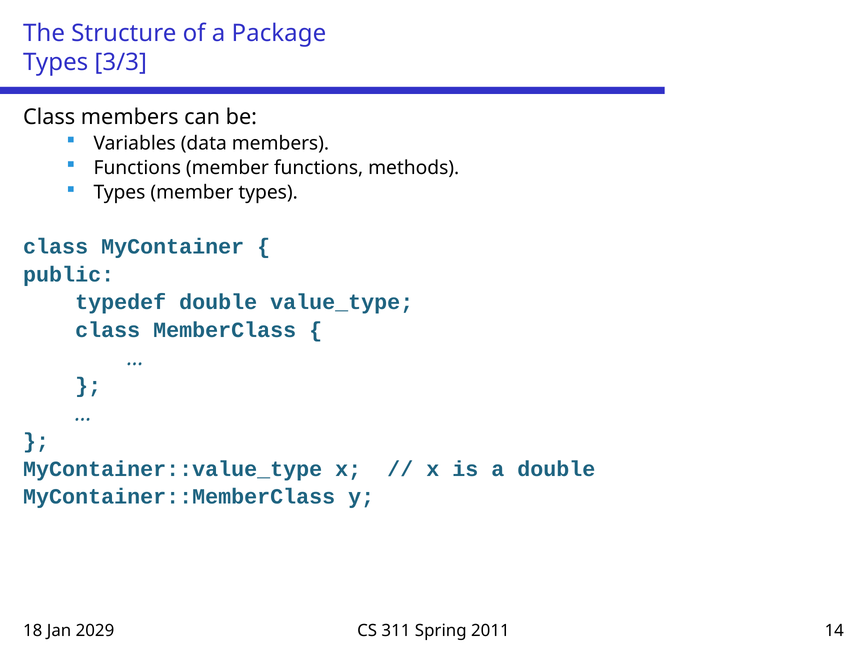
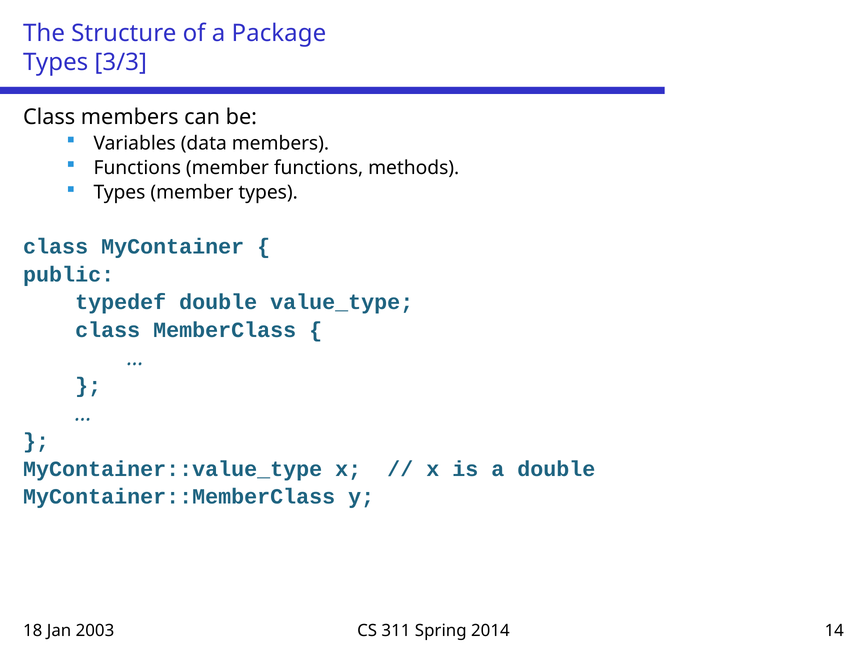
2029: 2029 -> 2003
2011: 2011 -> 2014
